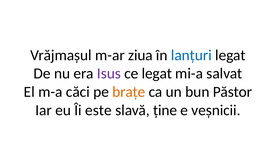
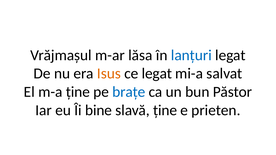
ziua: ziua -> lăsa
Isus colour: purple -> orange
m-a căci: căci -> ține
brațe colour: orange -> blue
este: este -> bine
veșnicii: veșnicii -> prieten
